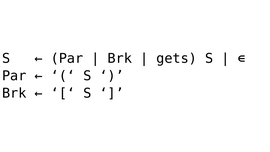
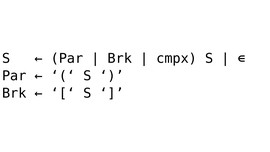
gets: gets -> cmpx
